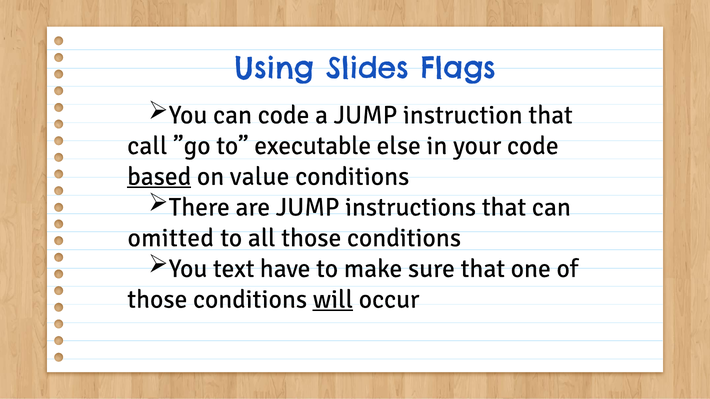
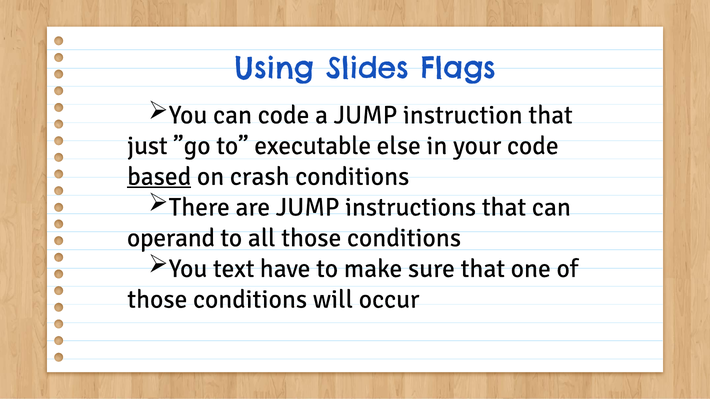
call: call -> just
value: value -> crash
omitted: omitted -> operand
will underline: present -> none
